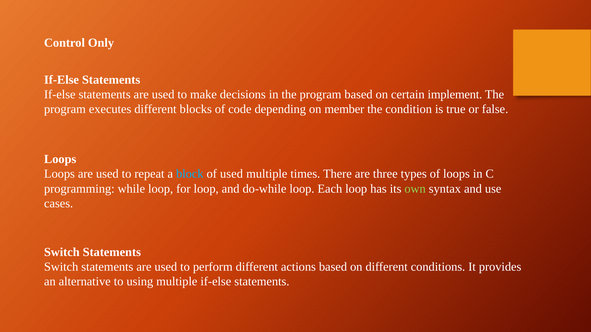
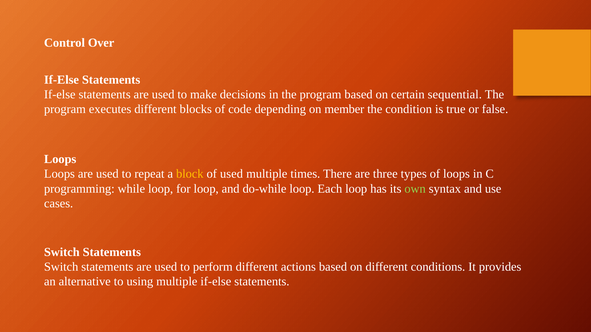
Only: Only -> Over
implement: implement -> sequential
block colour: light blue -> yellow
